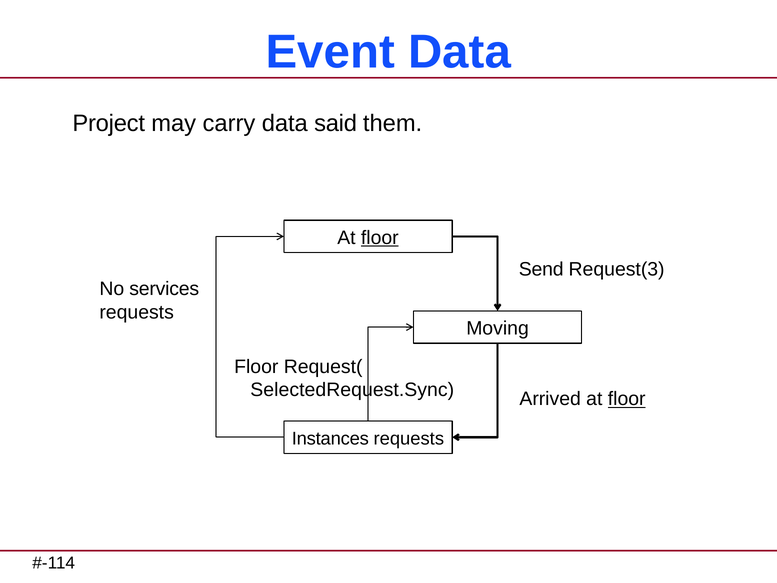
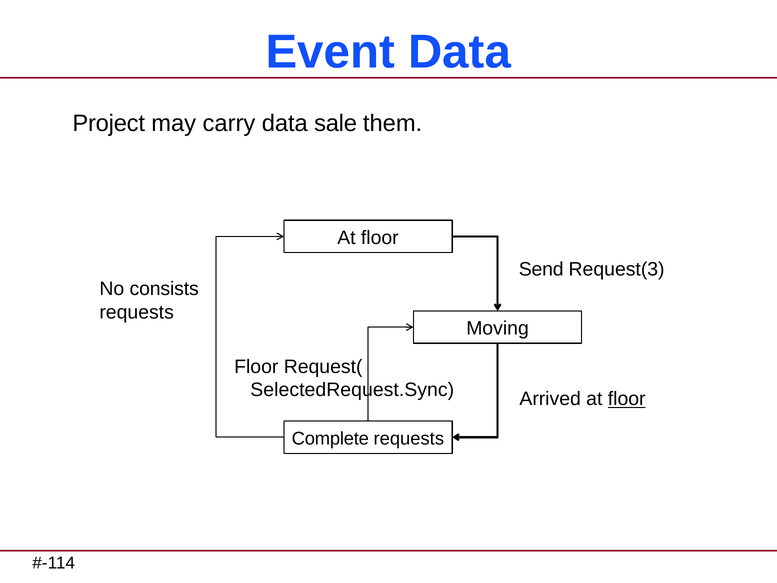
said: said -> sale
floor at (380, 238) underline: present -> none
services: services -> consists
Instances: Instances -> Complete
